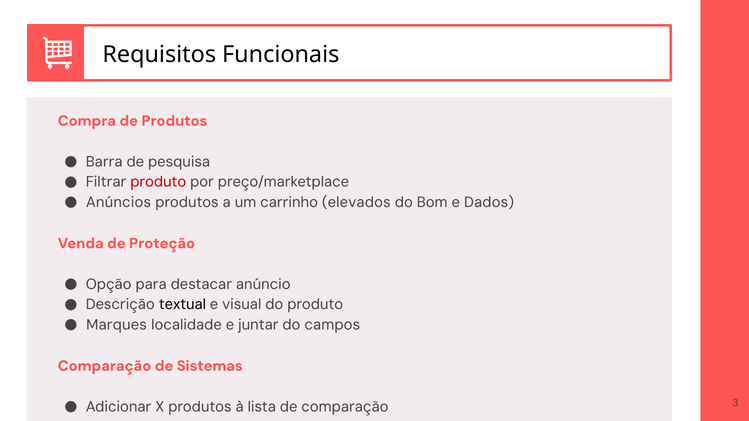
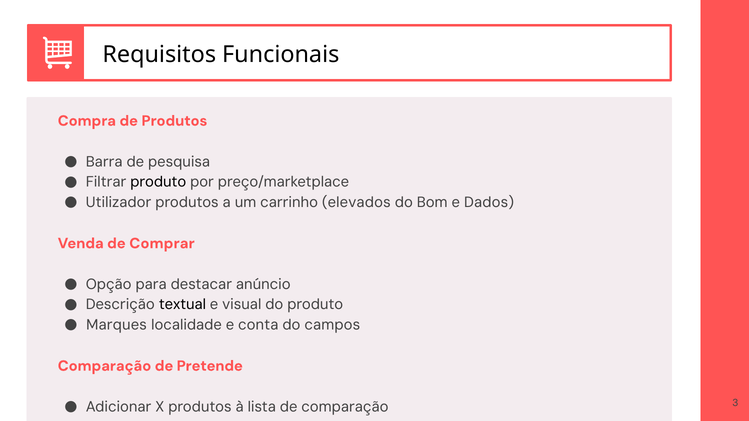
produto at (158, 182) colour: red -> black
Anúncios: Anúncios -> Utilizador
Proteção: Proteção -> Comprar
juntar: juntar -> conta
Sistemas: Sistemas -> Pretende
